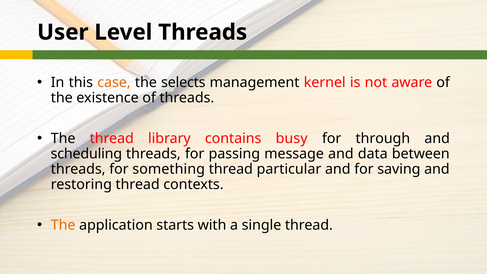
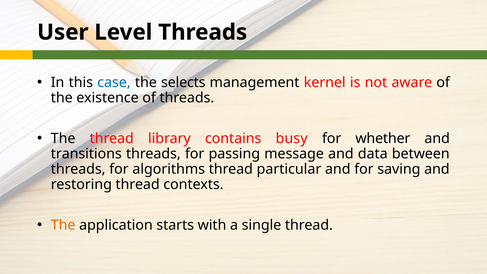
case colour: orange -> blue
through: through -> whether
scheduling: scheduling -> transitions
something: something -> algorithms
